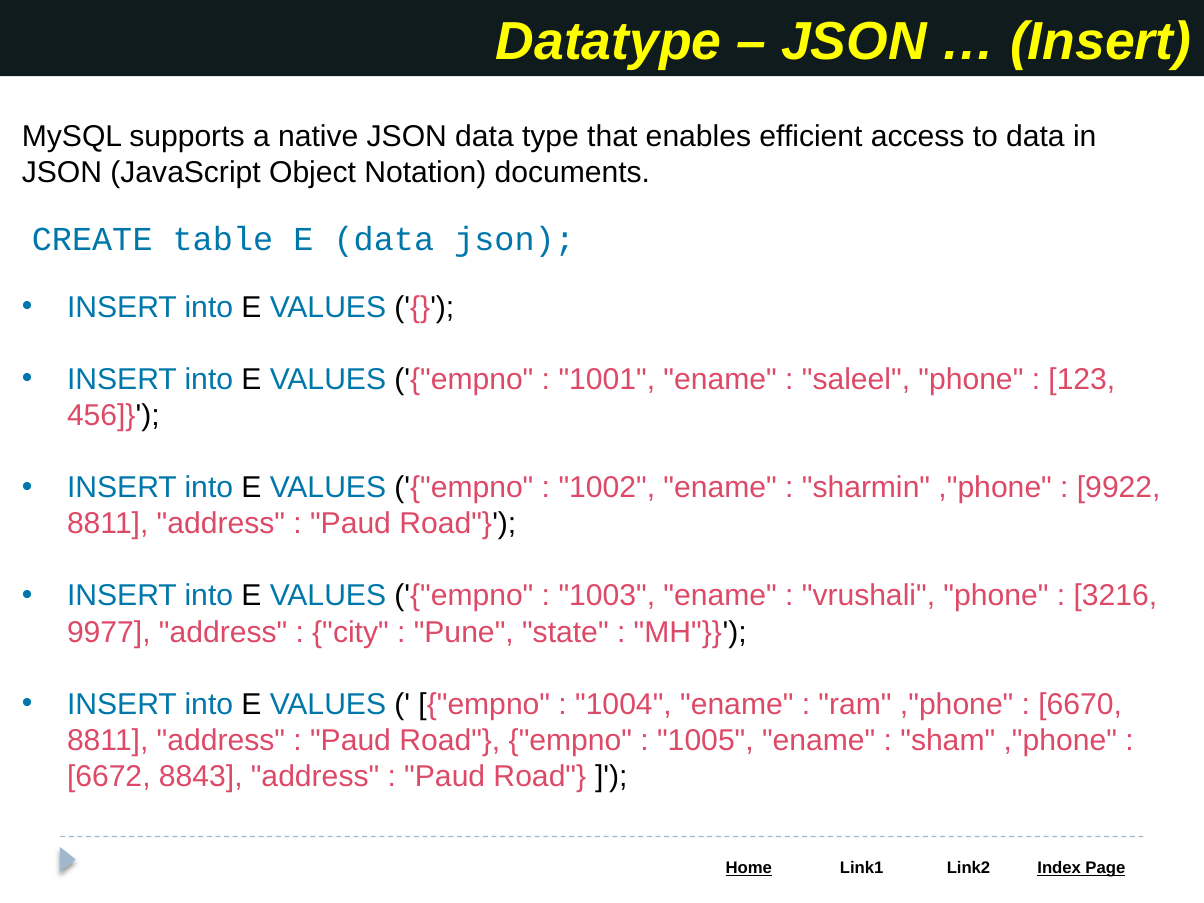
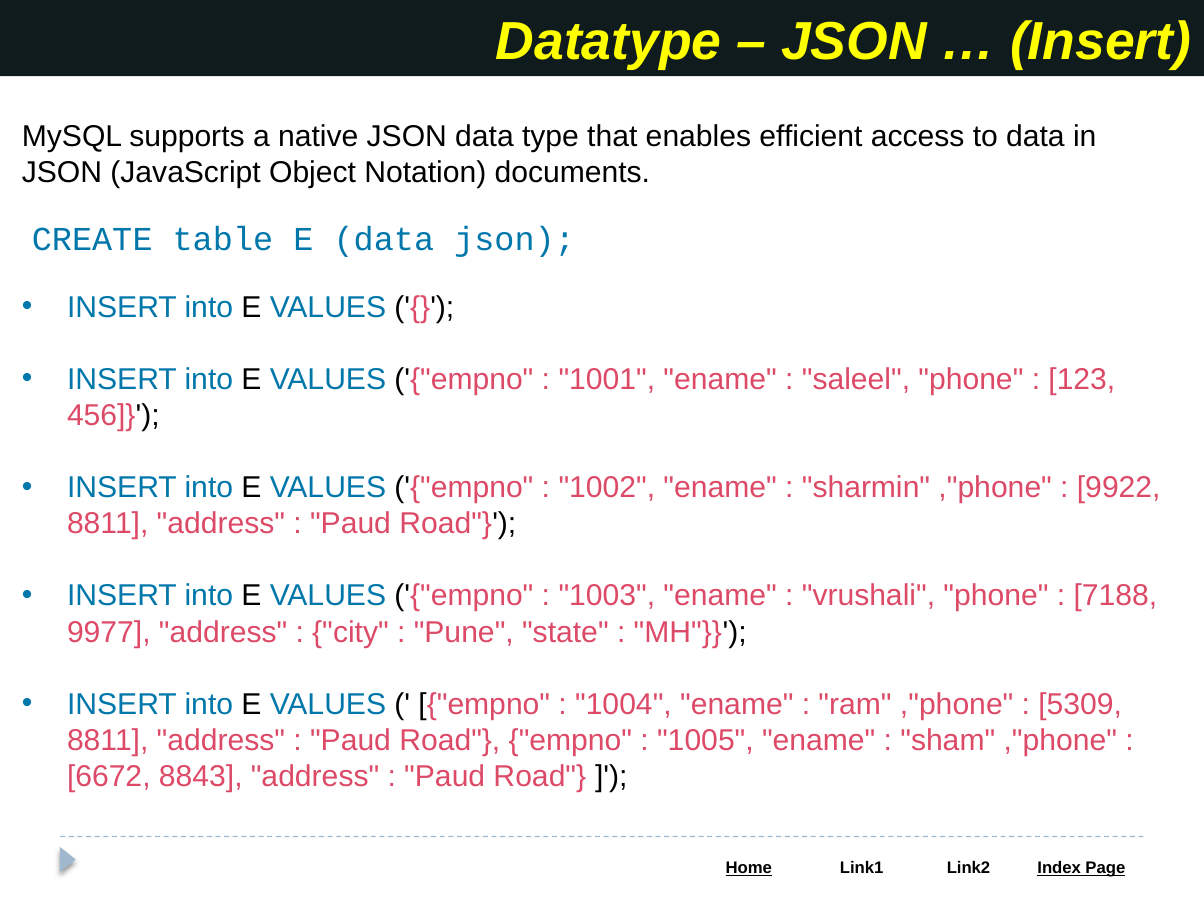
3216: 3216 -> 7188
6670: 6670 -> 5309
